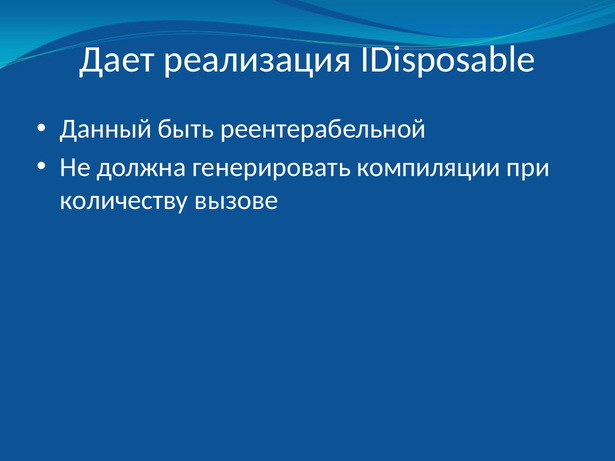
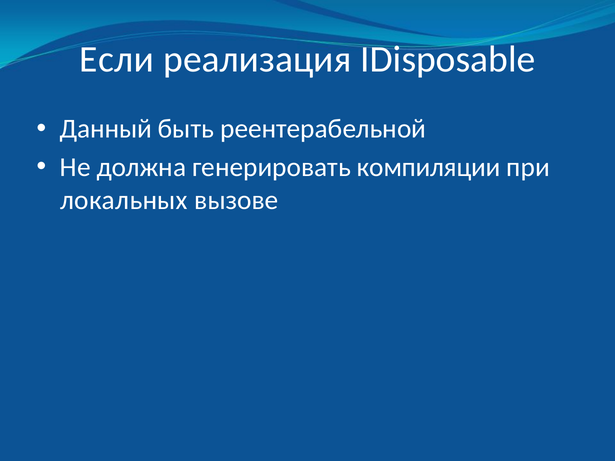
Дает: Дает -> Если
количеству: количеству -> локальных
